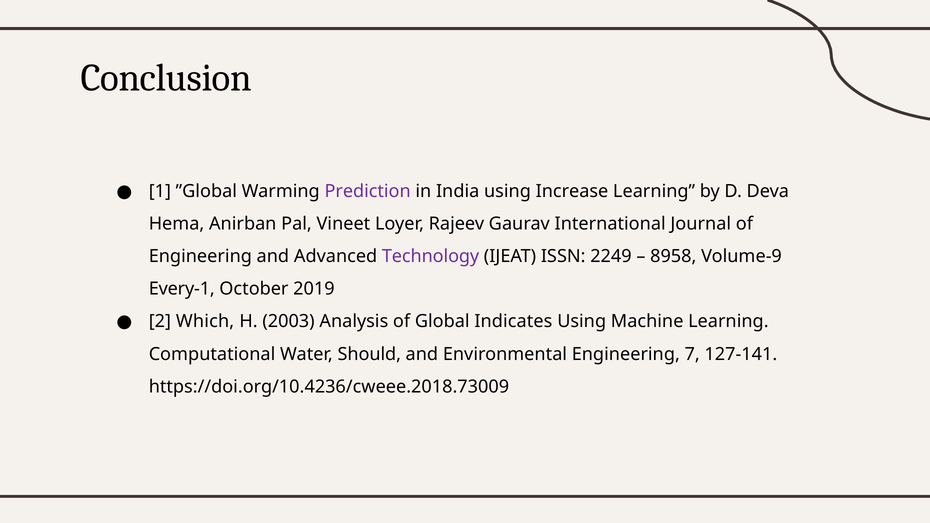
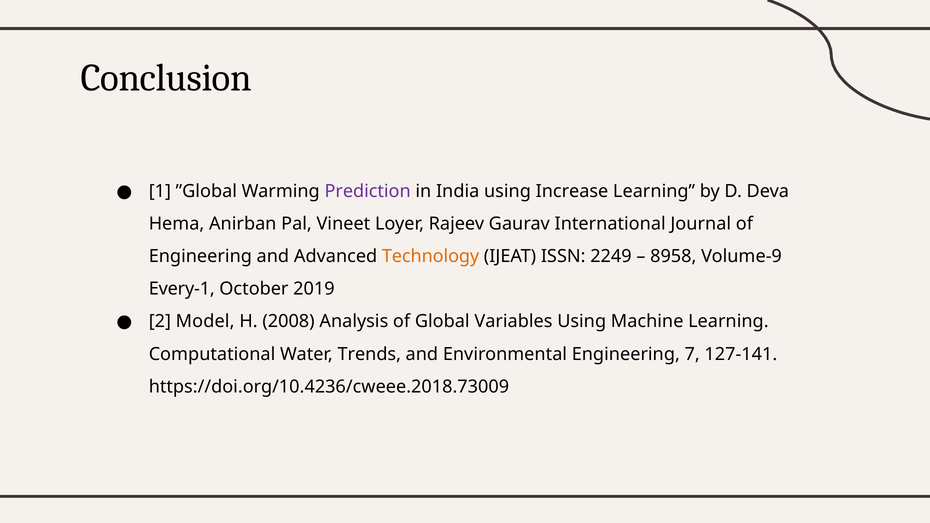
Technology colour: purple -> orange
Which: Which -> Model
2003: 2003 -> 2008
Indicates: Indicates -> Variables
Should: Should -> Trends
